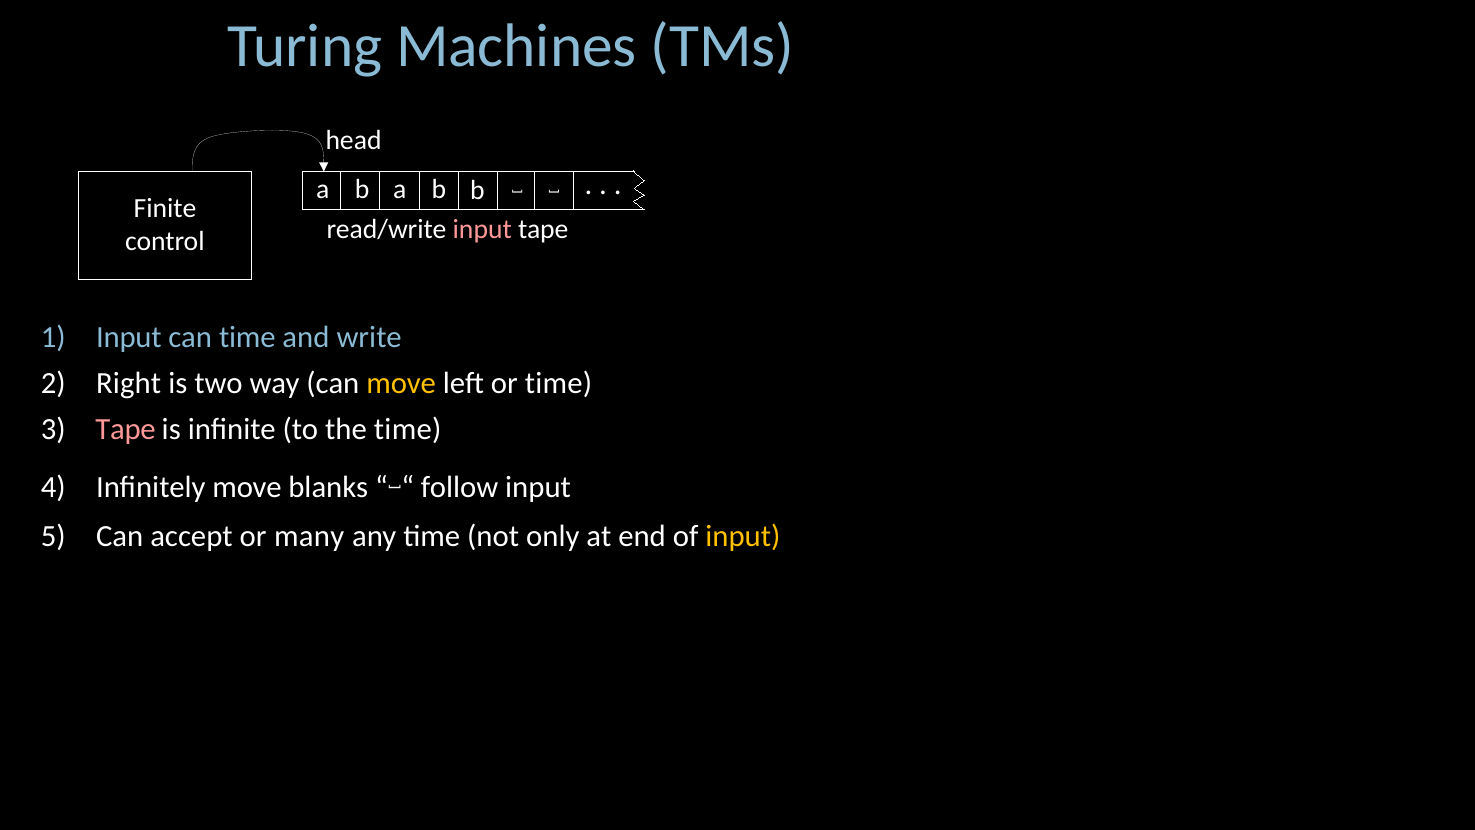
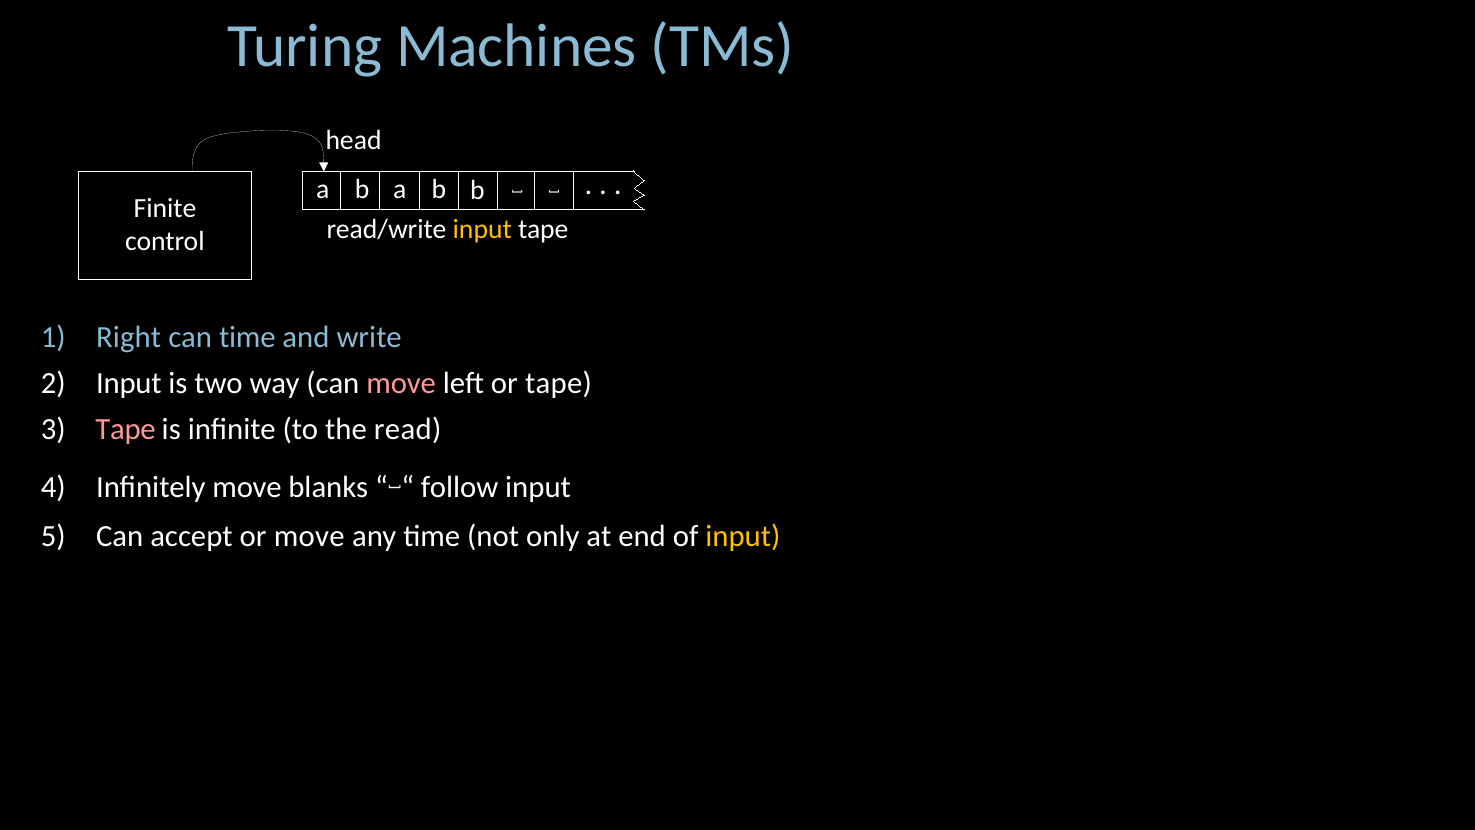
input at (482, 229) colour: pink -> yellow
Input at (129, 337): Input -> Right
Right at (129, 383): Right -> Input
move at (401, 383) colour: yellow -> pink
or time: time -> tape
the time: time -> read
or many: many -> move
